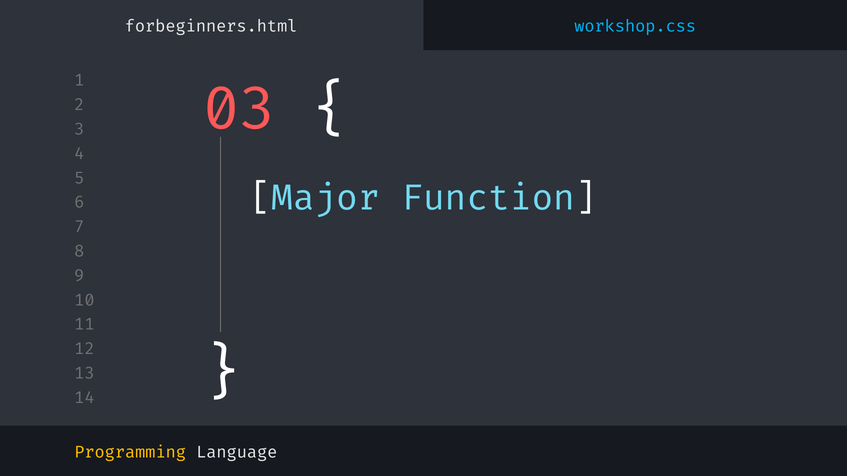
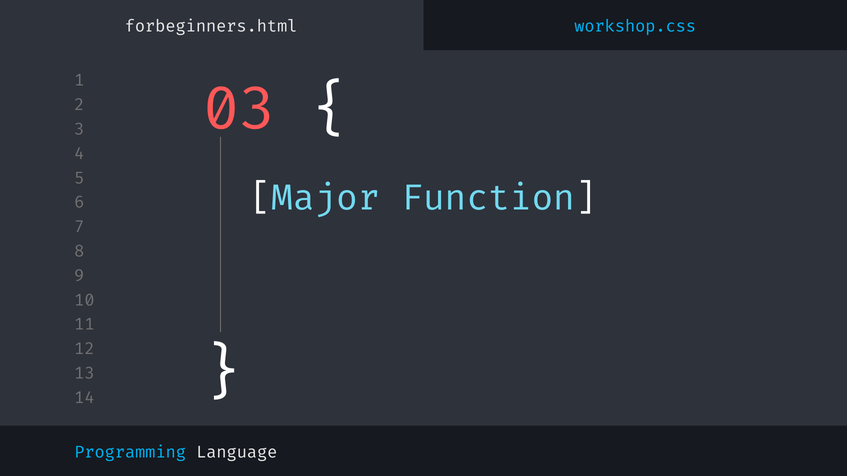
Programming colour: yellow -> light blue
